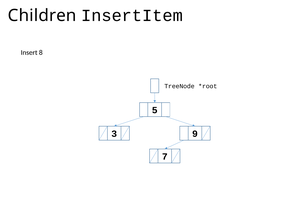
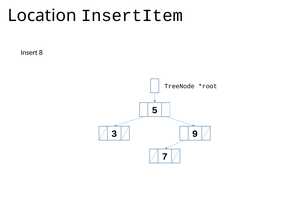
Children: Children -> Location
